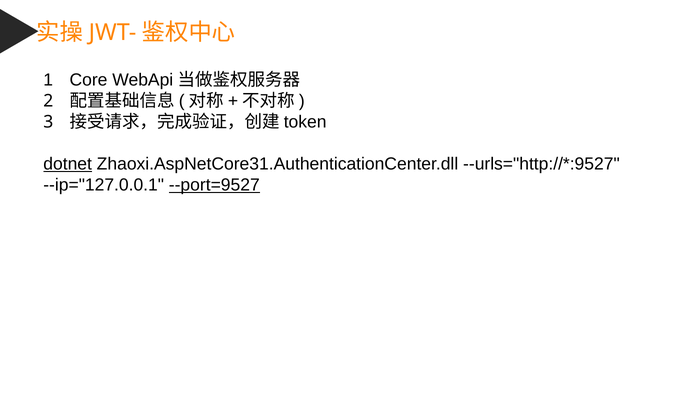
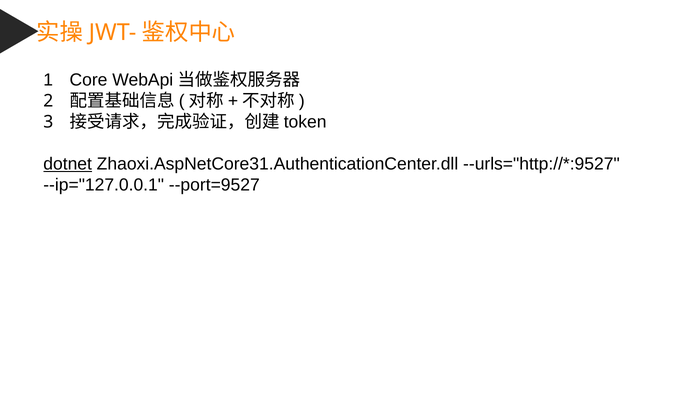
--port=9527 underline: present -> none
